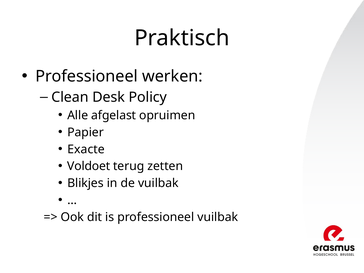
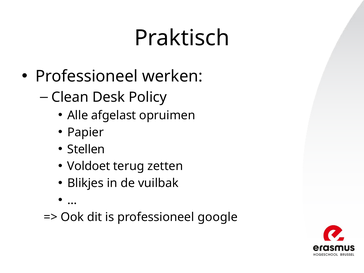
Exacte: Exacte -> Stellen
professioneel vuilbak: vuilbak -> google
